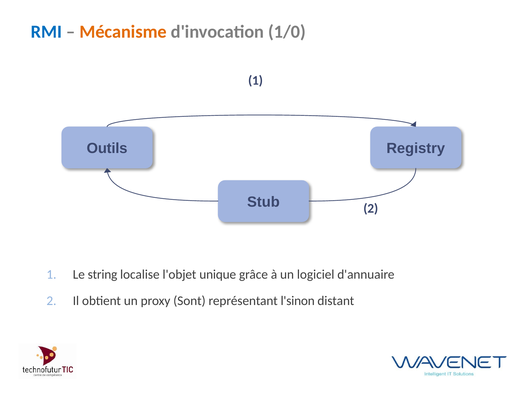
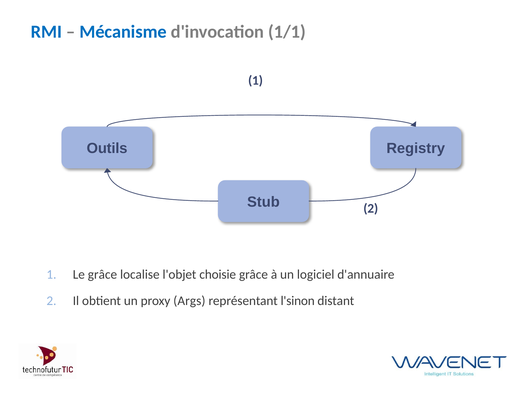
Mécanisme colour: orange -> blue
1/0: 1/0 -> 1/1
Le string: string -> grâce
unique: unique -> choisie
Sont: Sont -> Args
